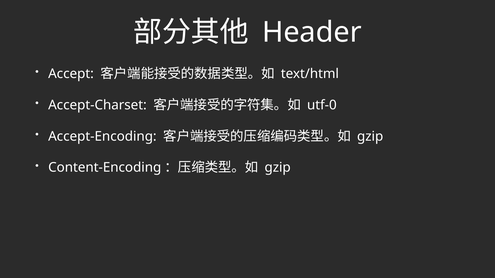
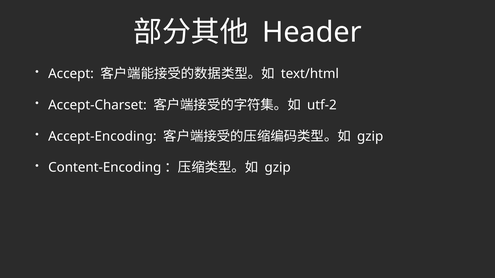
utf-0: utf-0 -> utf-2
